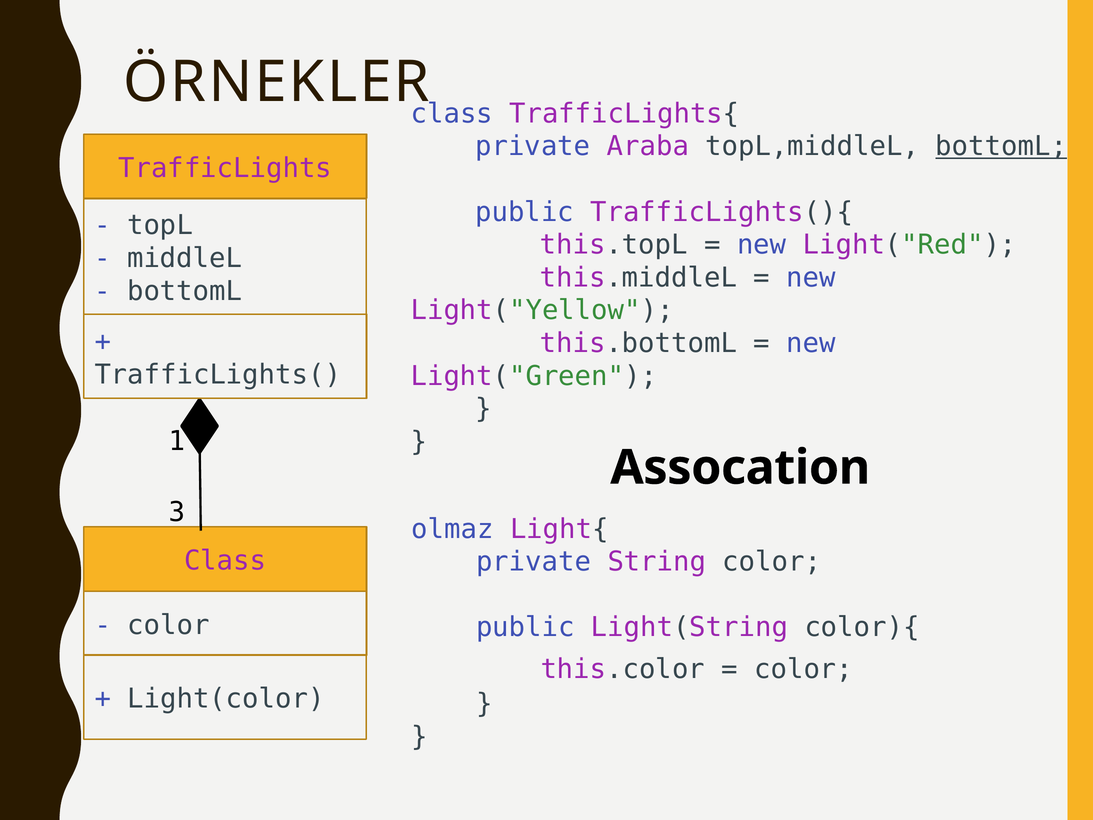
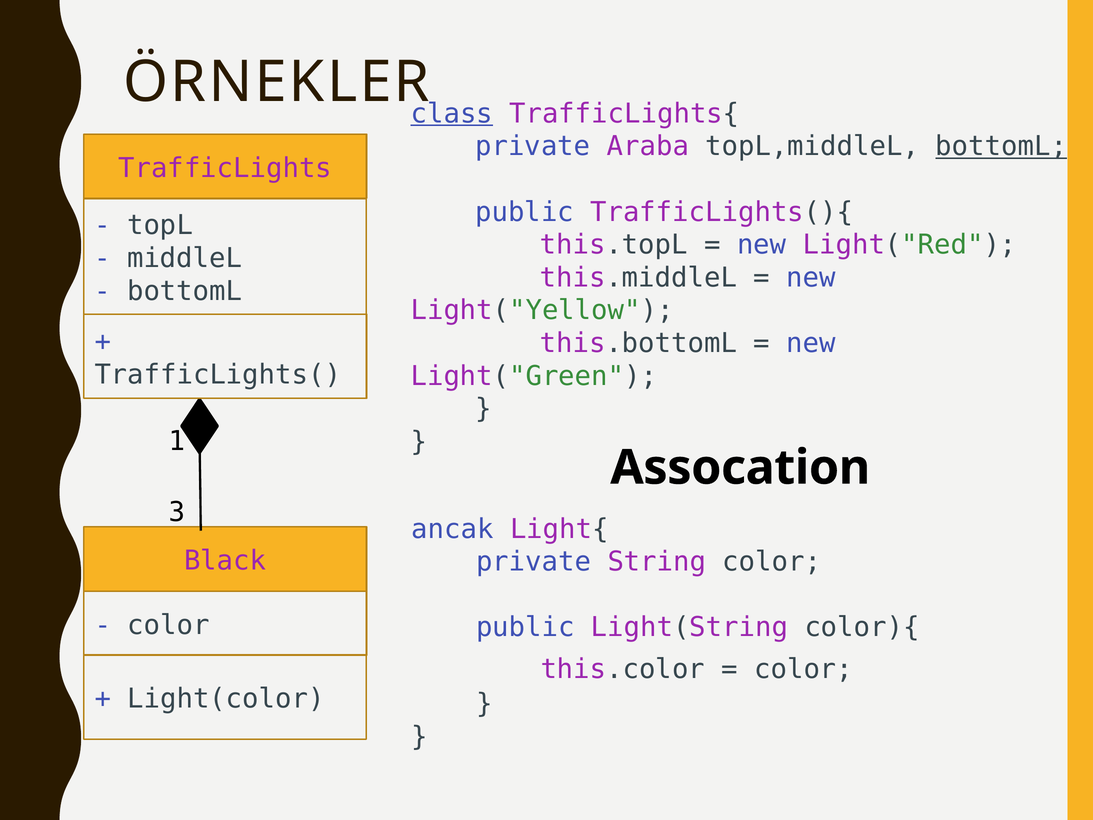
class at (452, 114) underline: none -> present
olmaz: olmaz -> ancak
Class at (225, 561): Class -> Black
